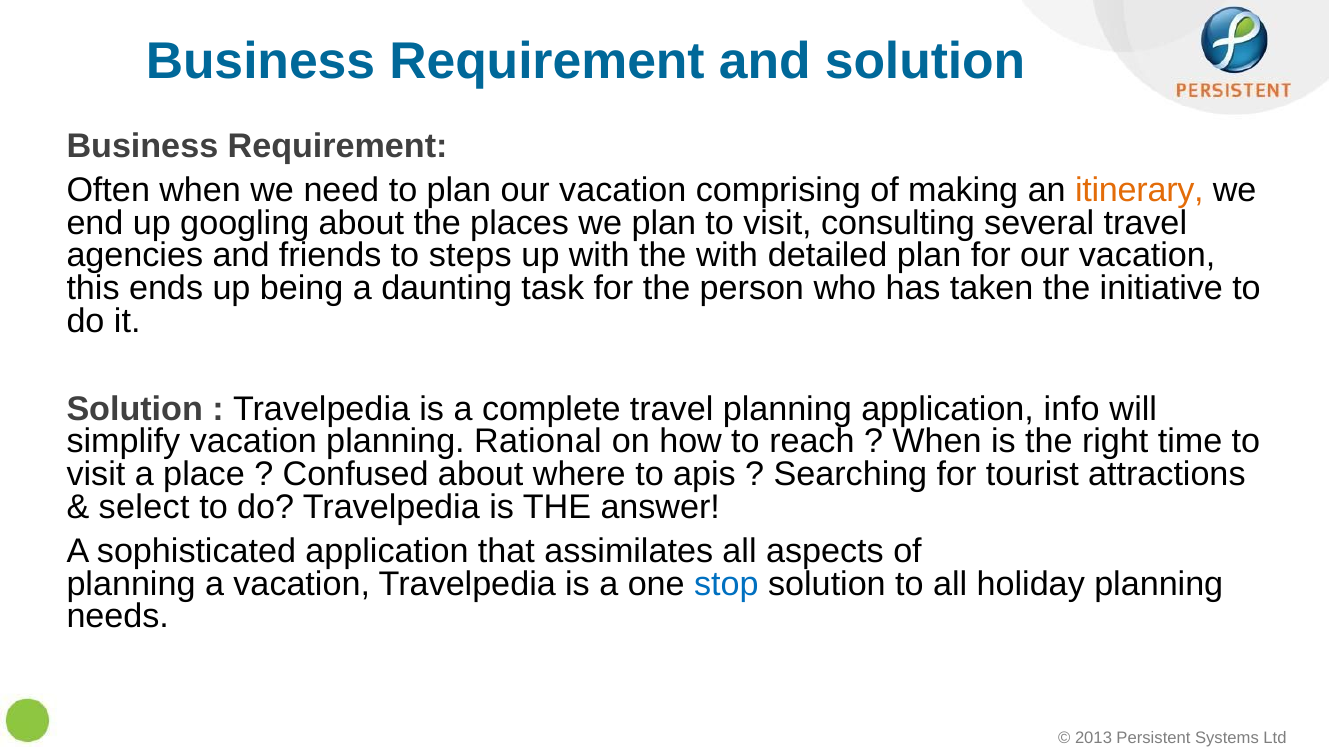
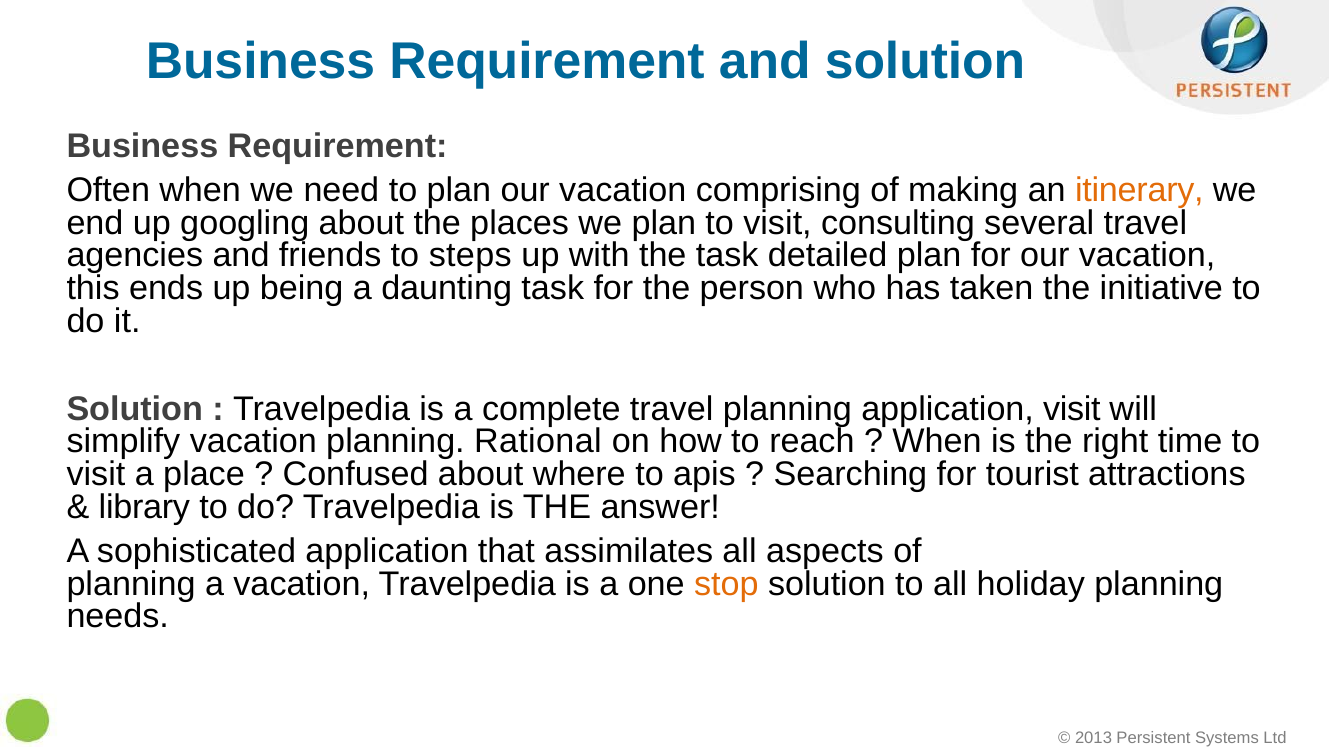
the with: with -> task
application info: info -> visit
select: select -> library
stop colour: blue -> orange
